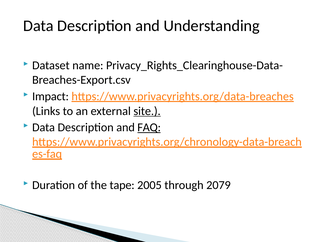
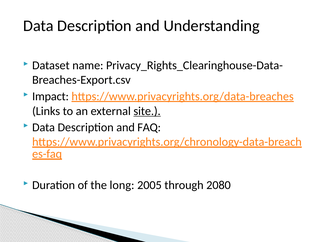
FAQ underline: present -> none
tape: tape -> long
2079: 2079 -> 2080
